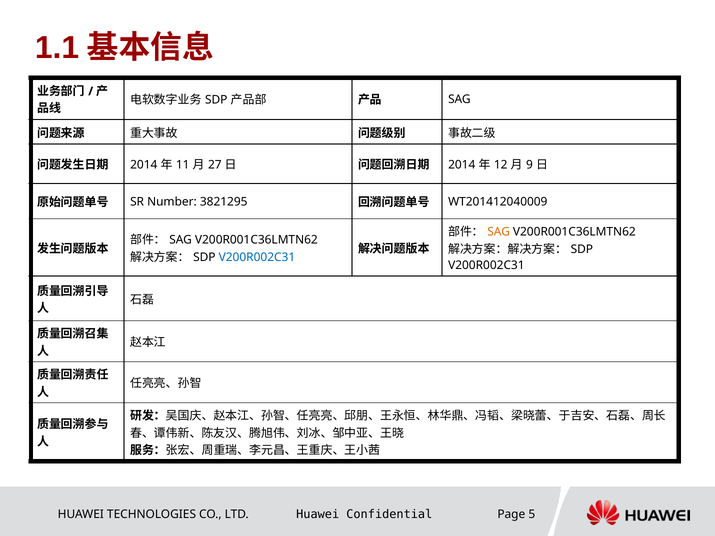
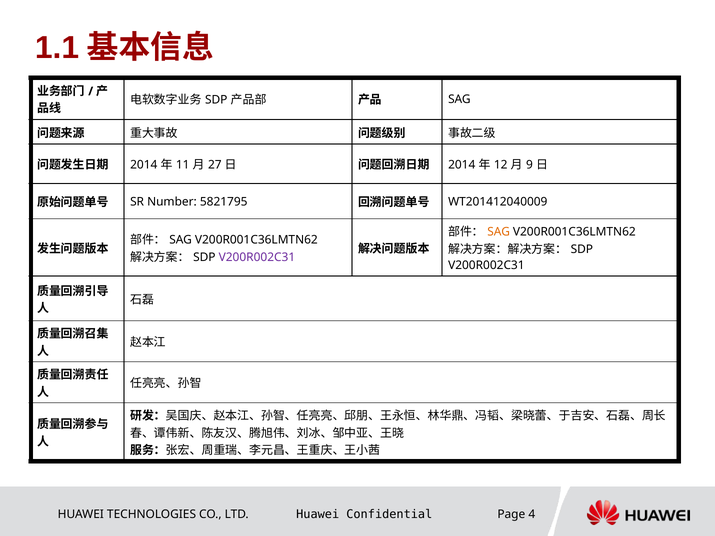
3821295: 3821295 -> 5821795
V200R002C31 at (257, 257) colour: blue -> purple
5: 5 -> 4
